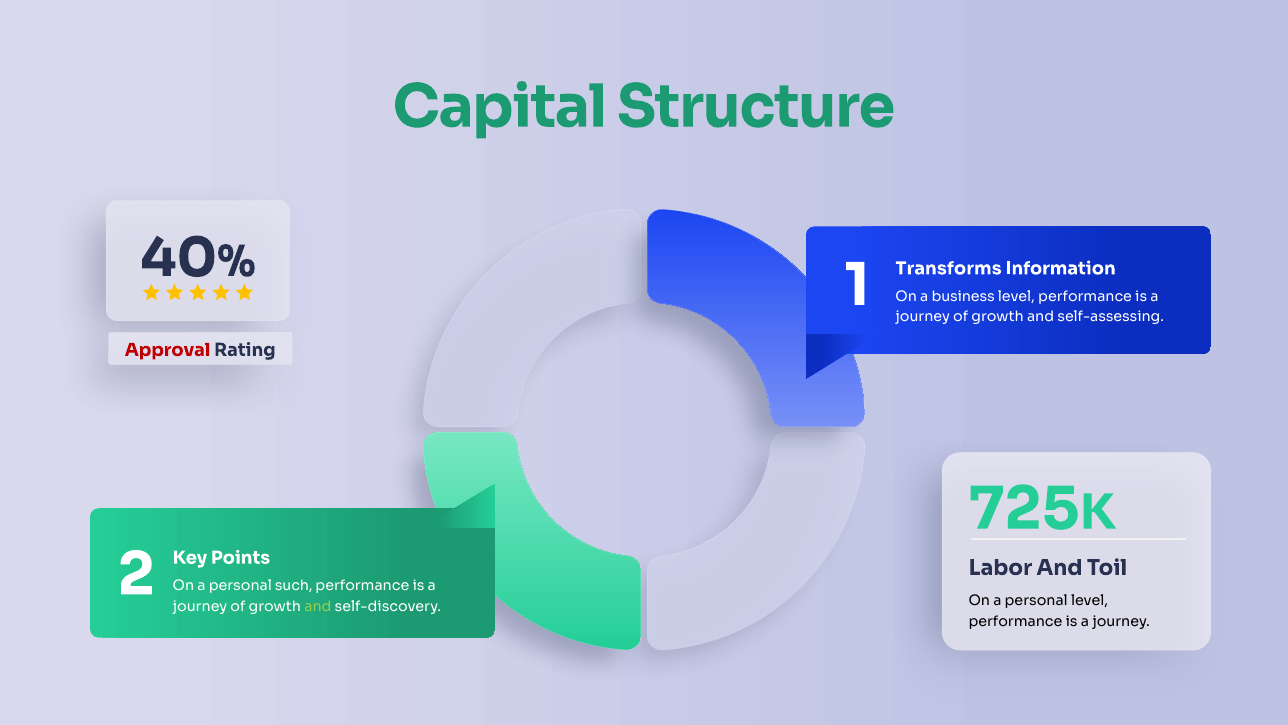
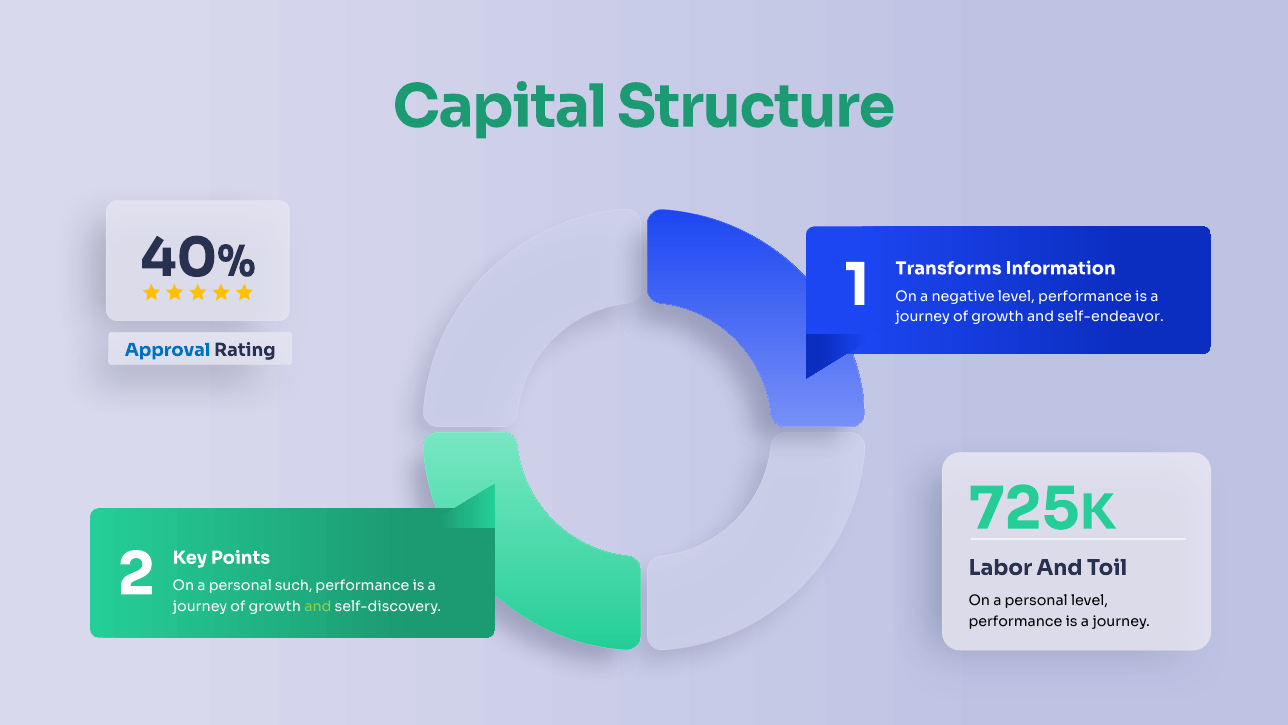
business: business -> negative
self-assessing: self-assessing -> self-endeavor
Approval colour: red -> blue
